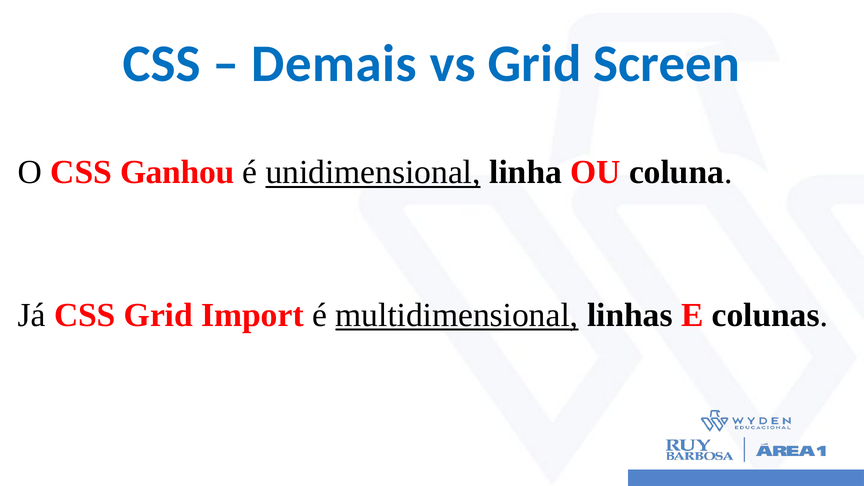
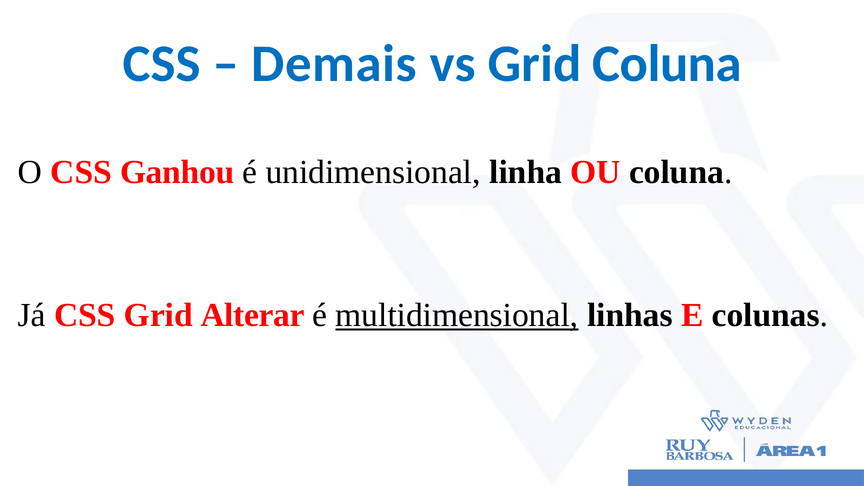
Grid Screen: Screen -> Coluna
unidimensional underline: present -> none
Import: Import -> Alterar
